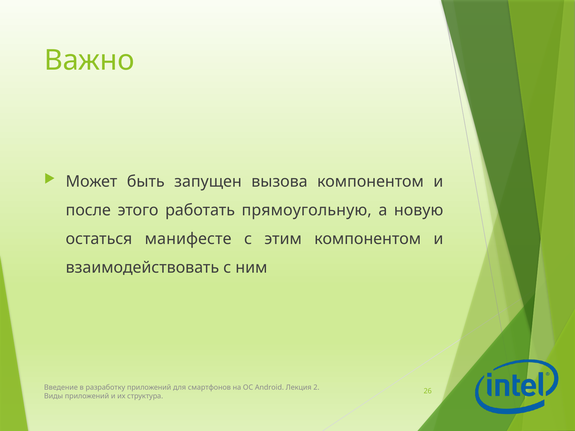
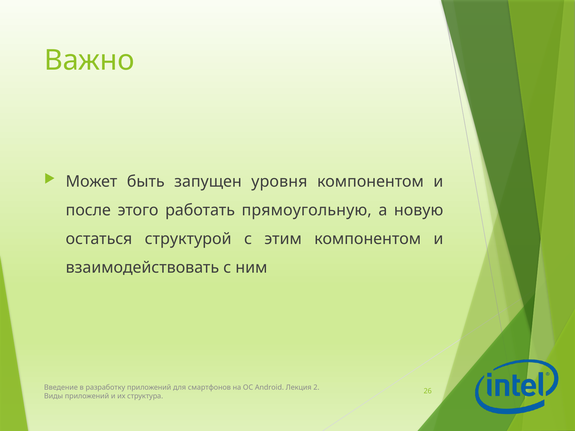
вызова: вызова -> уровня
манифесте: манифесте -> структурой
